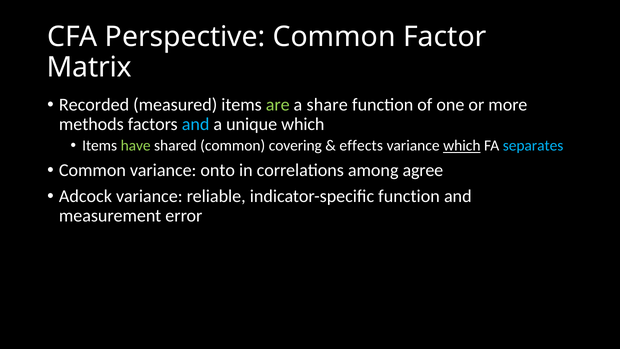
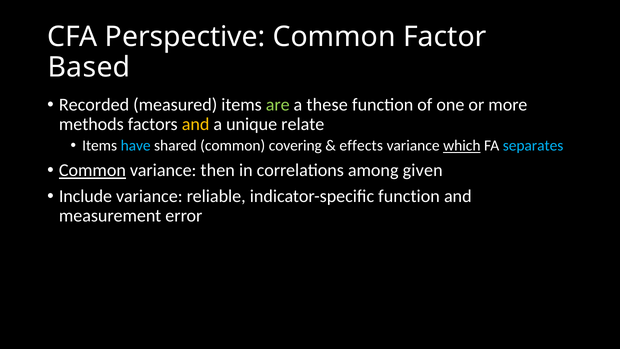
Matrix: Matrix -> Based
share: share -> these
and at (196, 124) colour: light blue -> yellow
unique which: which -> relate
have colour: light green -> light blue
Common at (92, 170) underline: none -> present
onto: onto -> then
agree: agree -> given
Adcock: Adcock -> Include
